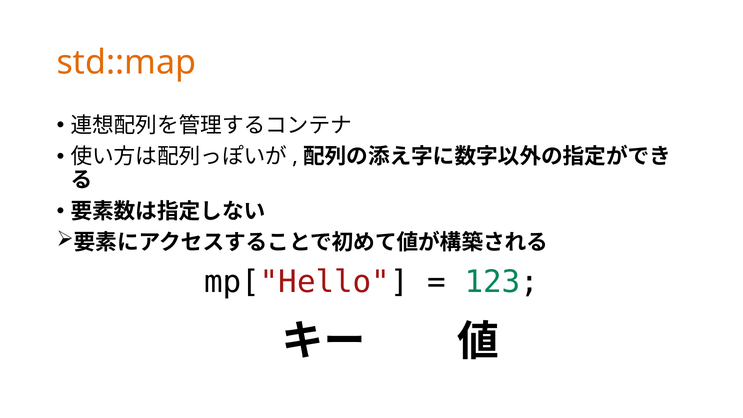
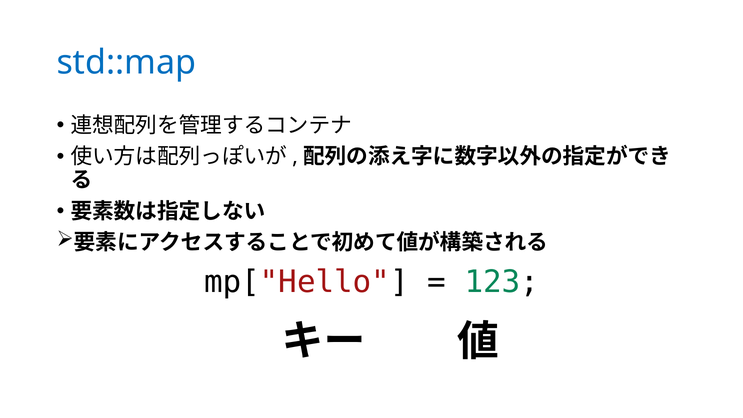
std::map colour: orange -> blue
